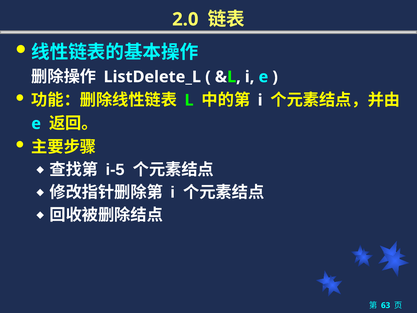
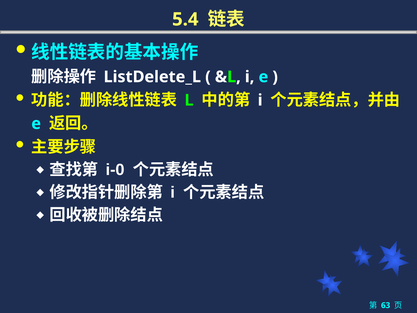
2.0: 2.0 -> 5.4
i-5: i-5 -> i-0
